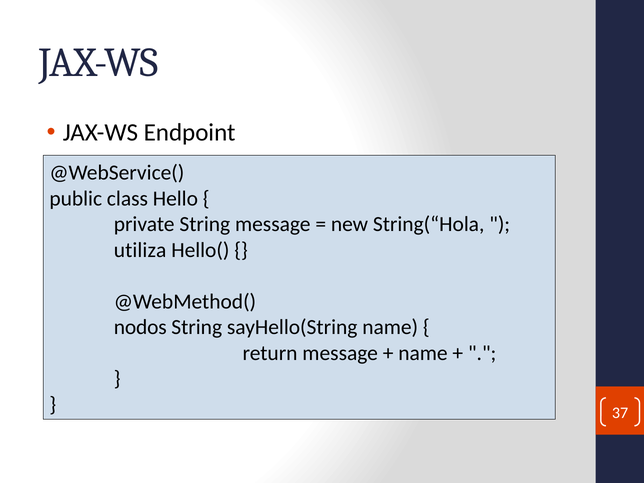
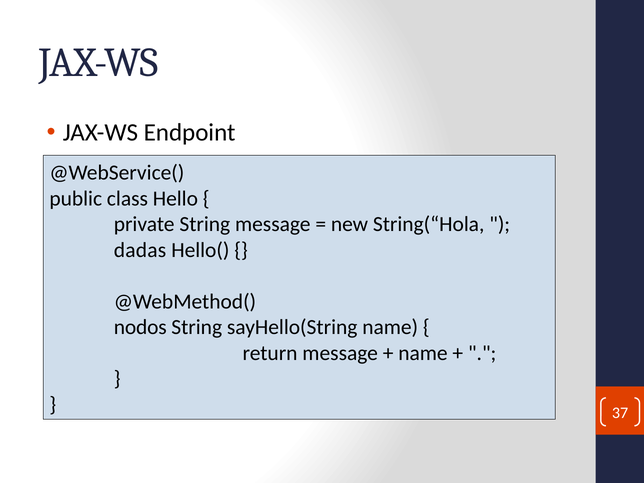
utiliza: utiliza -> dadas
